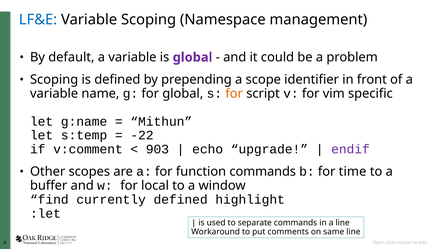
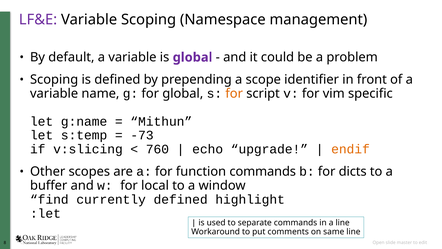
LF&E colour: blue -> purple
-22: -22 -> -73
v:comment: v:comment -> v:slicing
903: 903 -> 760
endif colour: purple -> orange
time: time -> dicts
